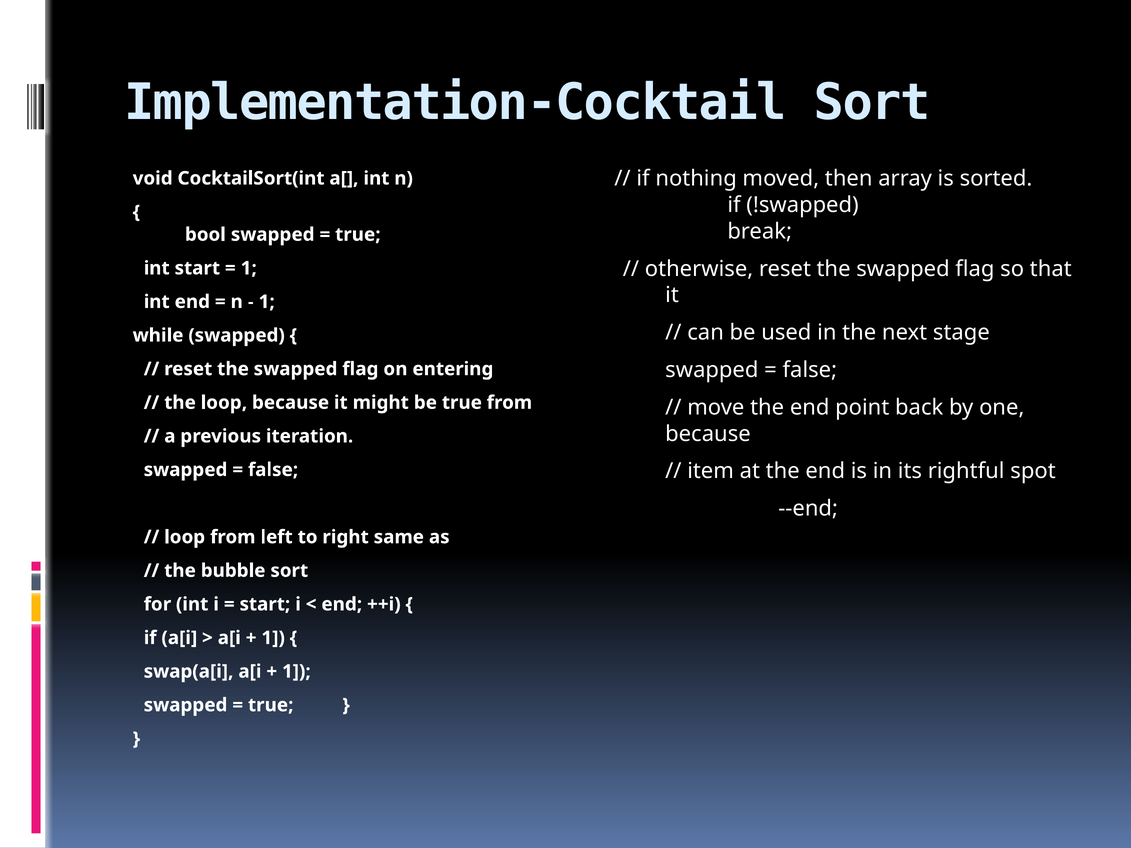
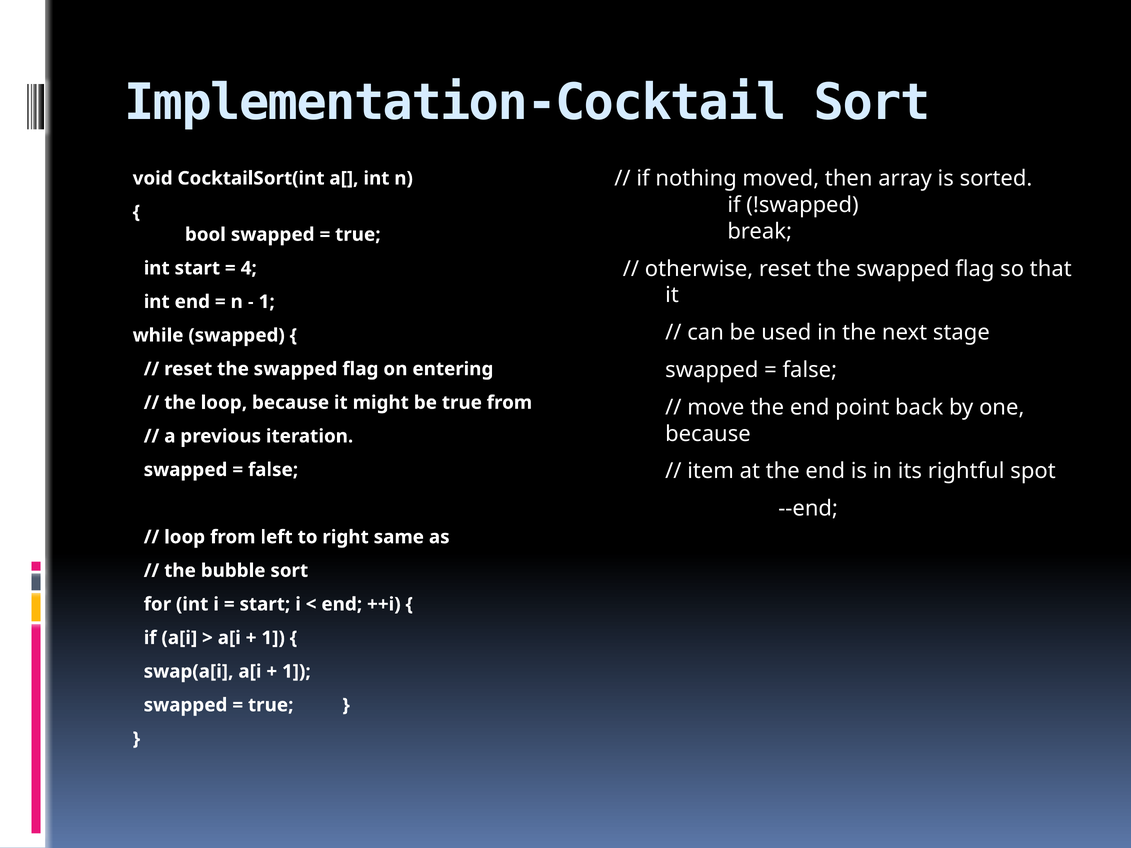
1 at (249, 268): 1 -> 4
